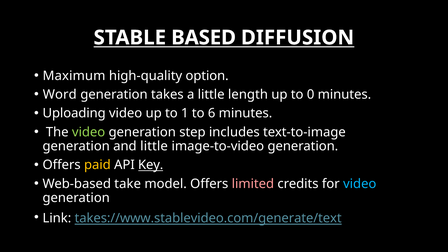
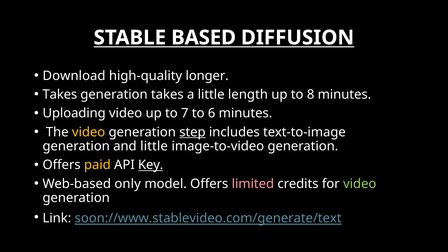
Maximum: Maximum -> Download
option: option -> longer
Word at (60, 95): Word -> Takes
0: 0 -> 8
1: 1 -> 7
video at (89, 132) colour: light green -> yellow
step underline: none -> present
take: take -> only
video at (360, 184) colour: light blue -> light green
takes://www.stablevideo.com/generate/text: takes://www.stablevideo.com/generate/text -> soon://www.stablevideo.com/generate/text
